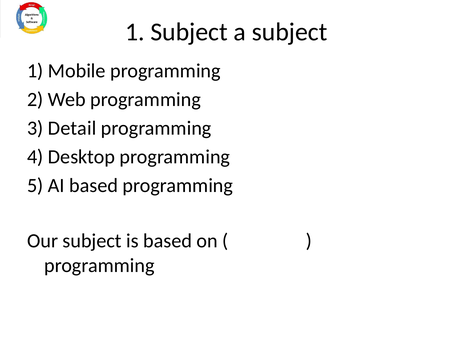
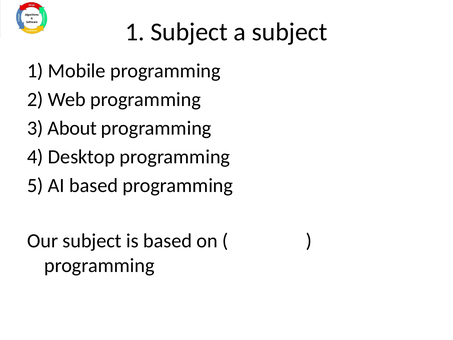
Detail: Detail -> About
